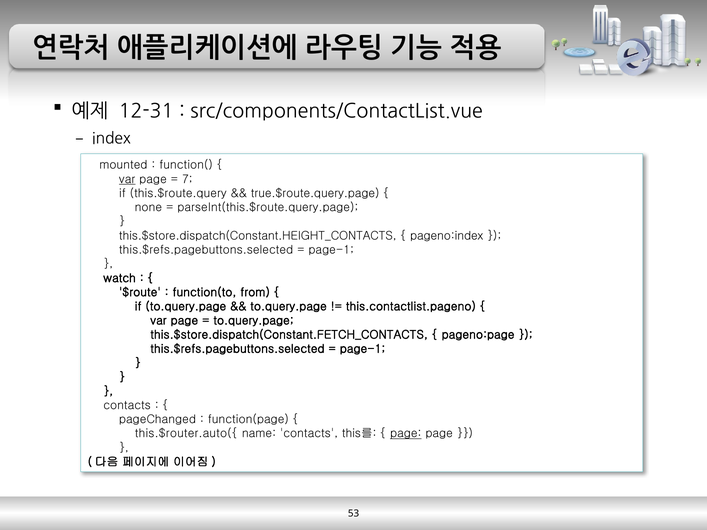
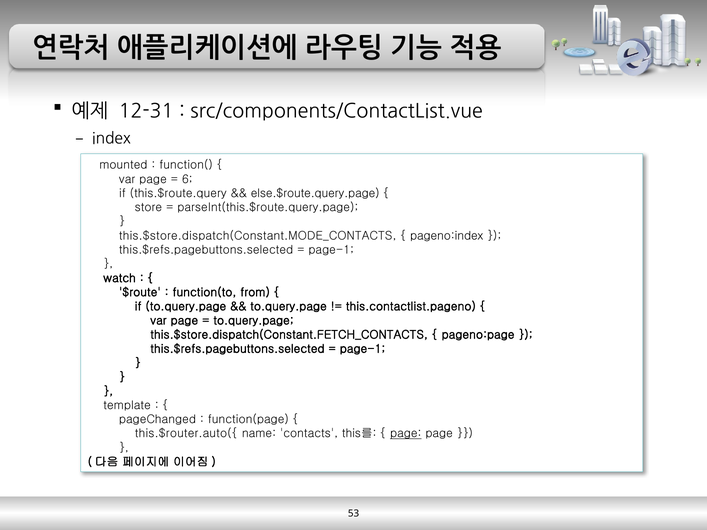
var at (127, 179) underline: present -> none
7: 7 -> 6
true.$route.query.page: true.$route.query.page -> else.$route.query.page
none: none -> store
this.$store.dispatch(Constant.HEIGHT_CONTACTS: this.$store.dispatch(Constant.HEIGHT_CONTACTS -> this.$store.dispatch(Constant.MODE_CONTACTS
contacts at (127, 406): contacts -> template
